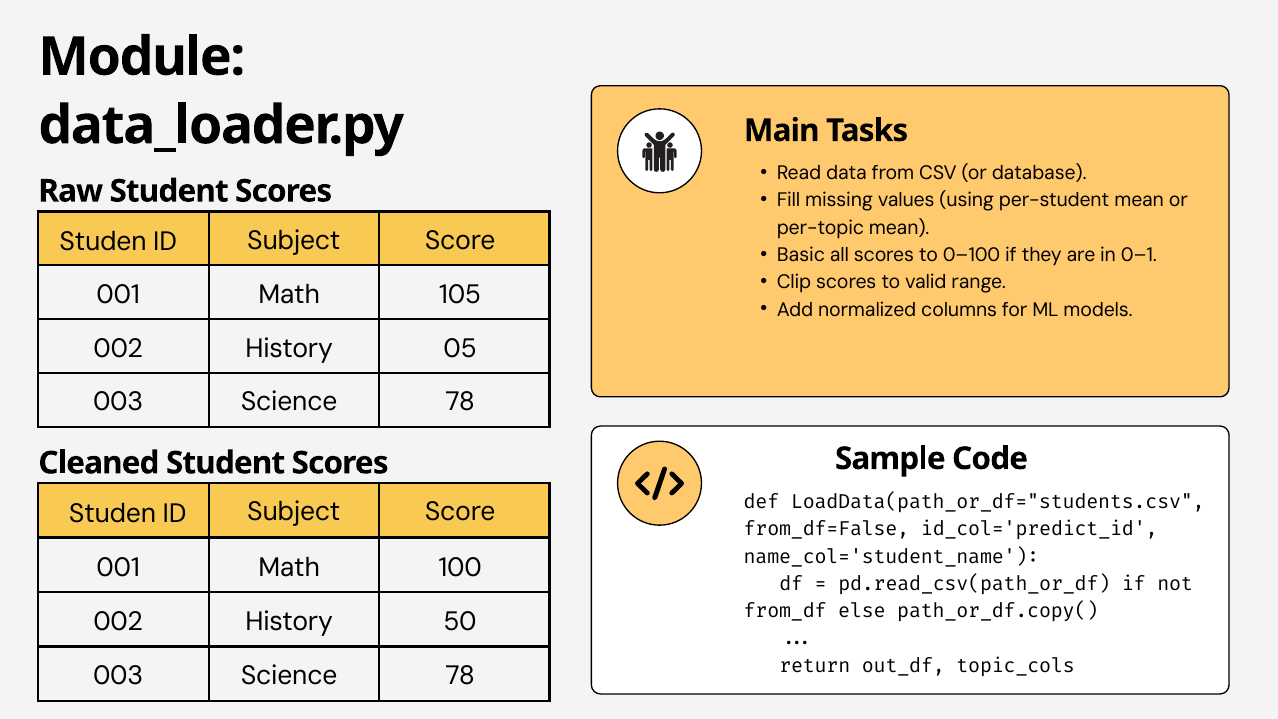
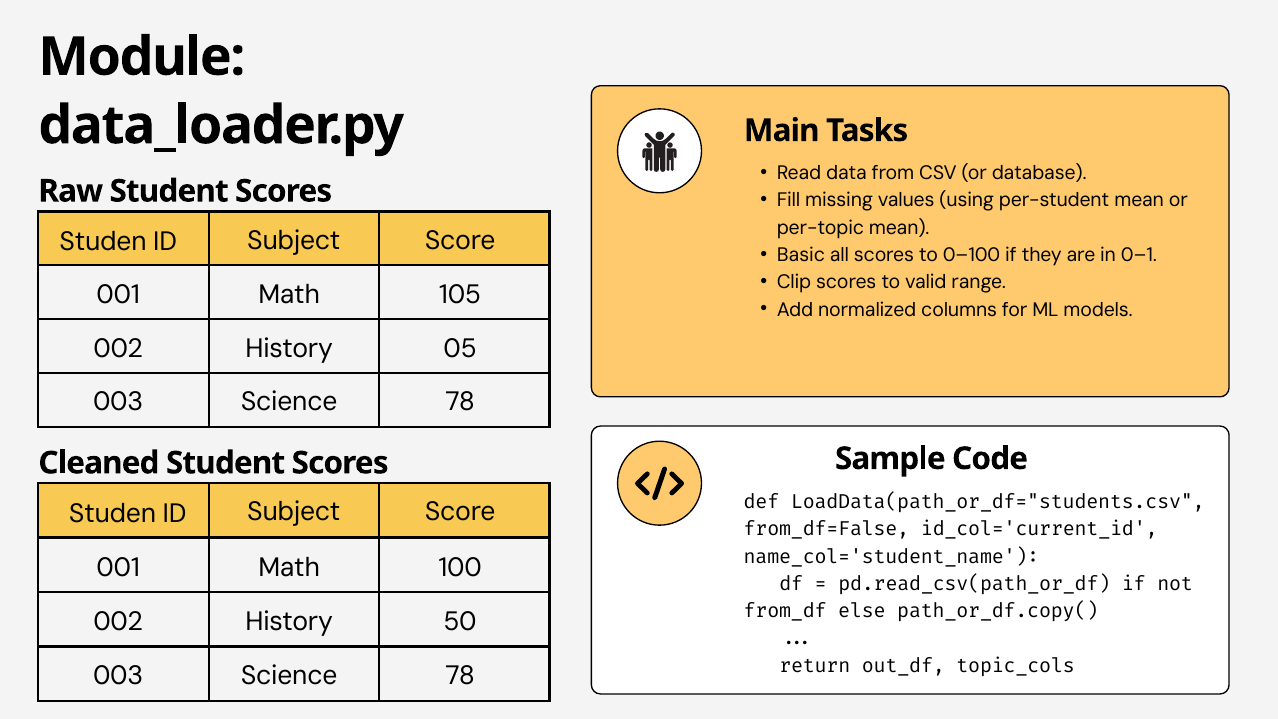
id_col='predict_id: id_col='predict_id -> id_col='current_id
